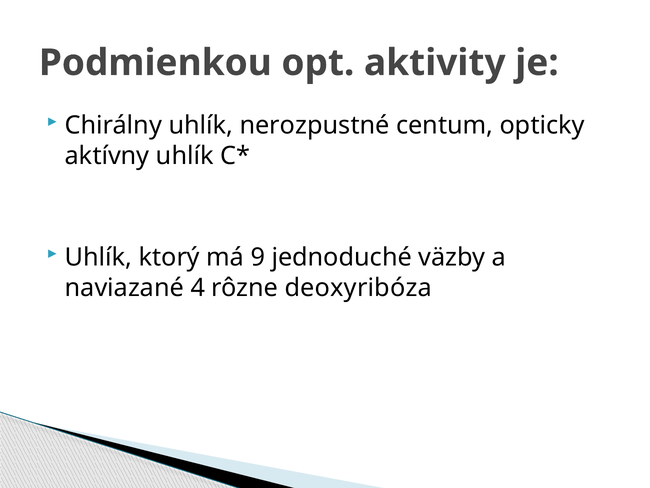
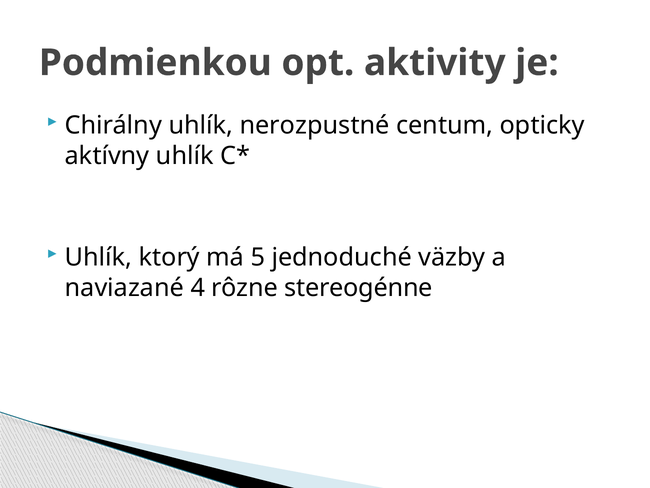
9: 9 -> 5
deoxyribóza: deoxyribóza -> stereogénne
